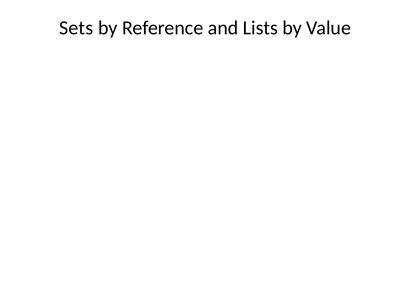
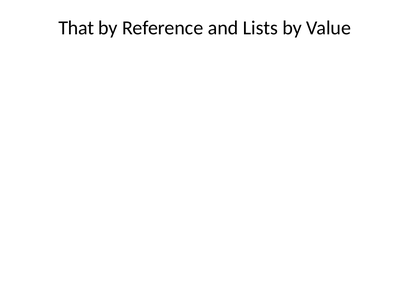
Sets: Sets -> That
